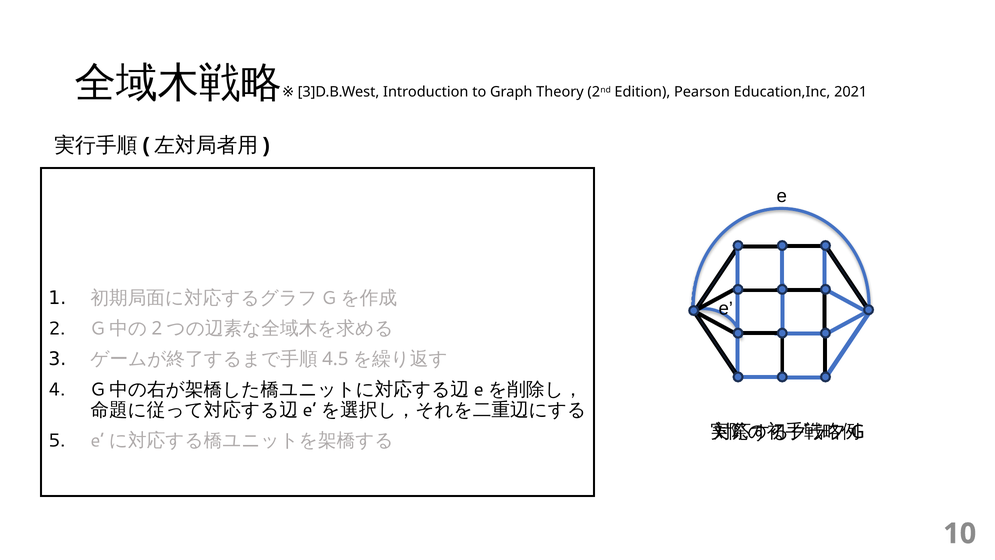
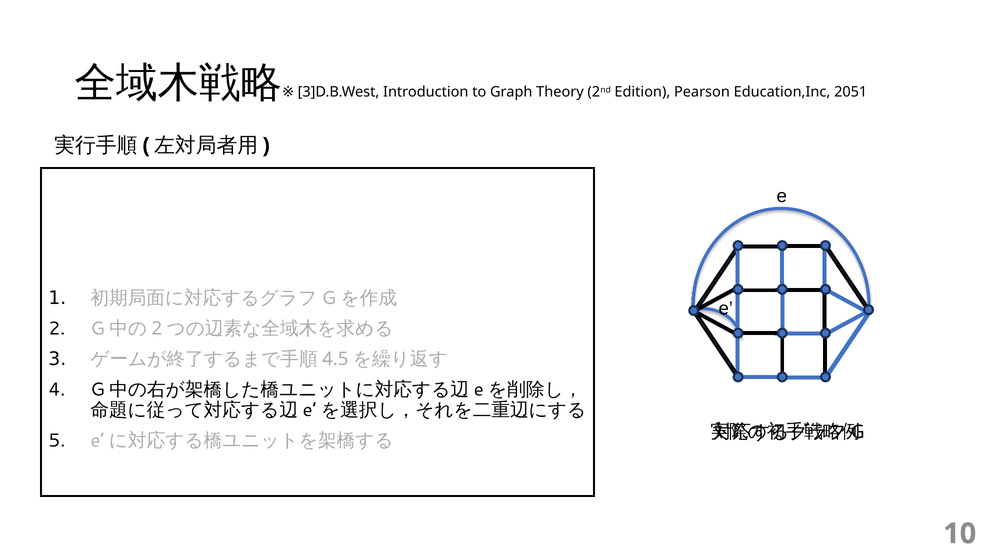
2021: 2021 -> 2051
